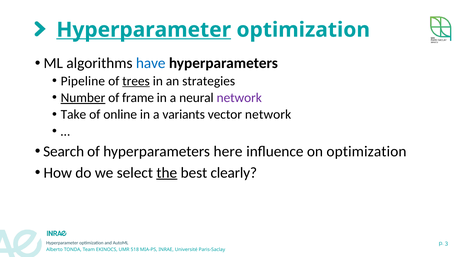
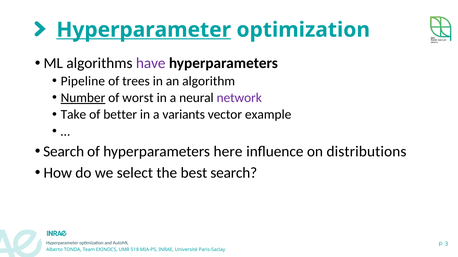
have colour: blue -> purple
trees underline: present -> none
strategies: strategies -> algorithm
frame: frame -> worst
online: online -> better
vector network: network -> example
on optimization: optimization -> distributions
the underline: present -> none
best clearly: clearly -> search
